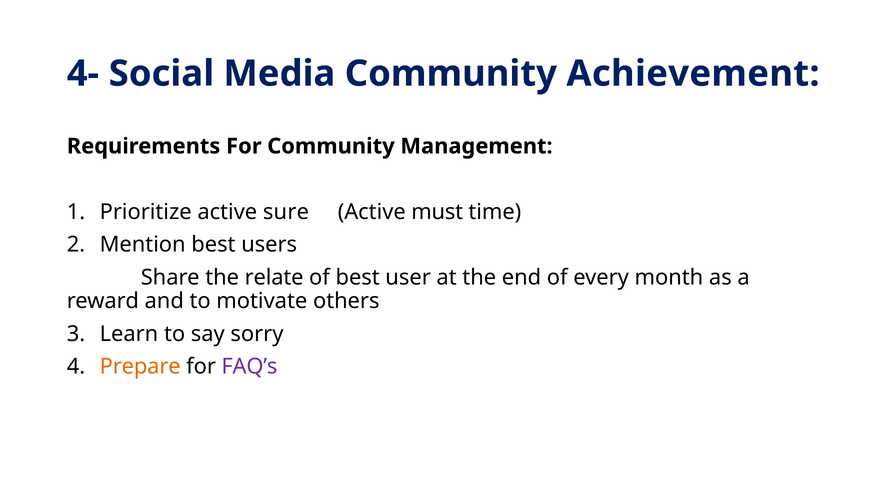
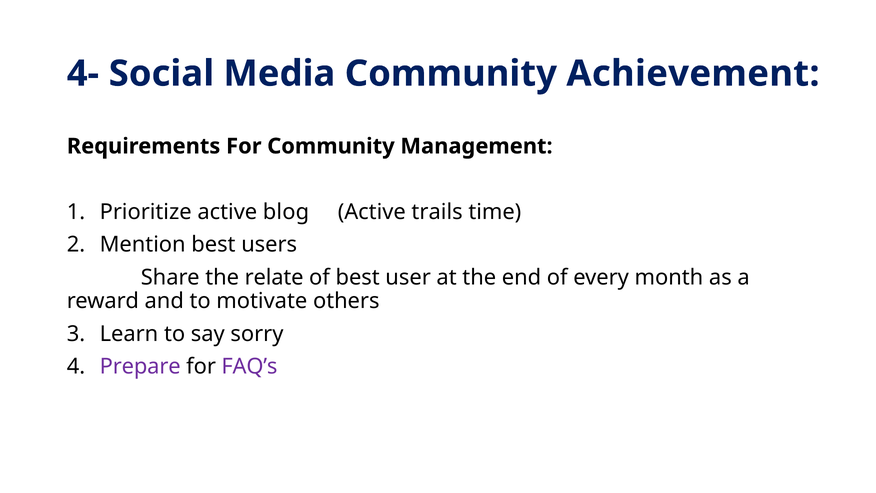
sure: sure -> blog
must: must -> trails
Prepare colour: orange -> purple
